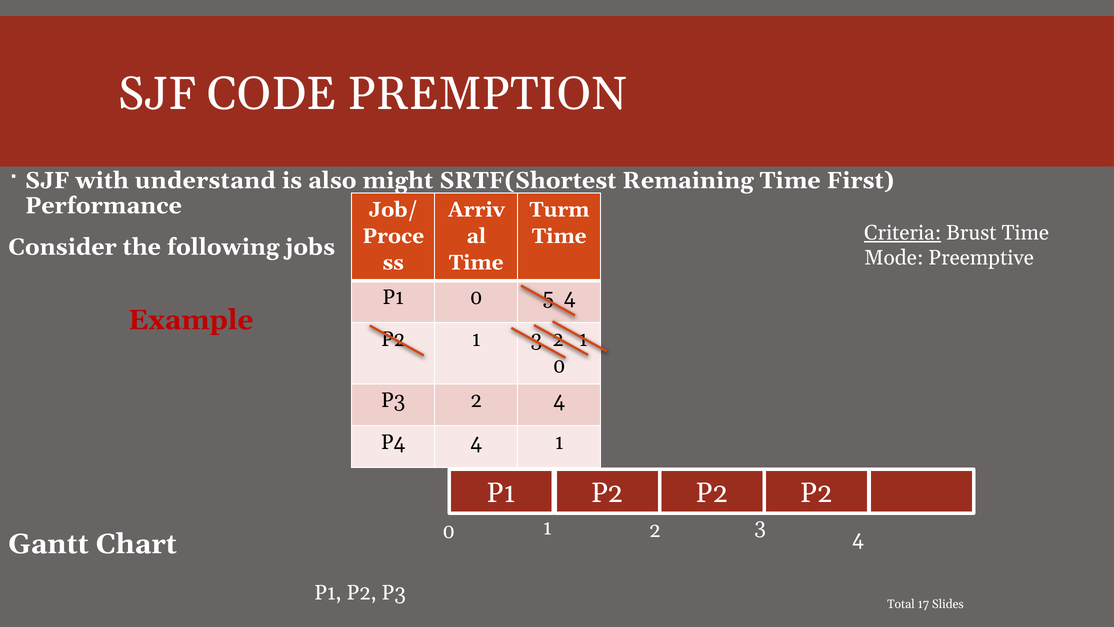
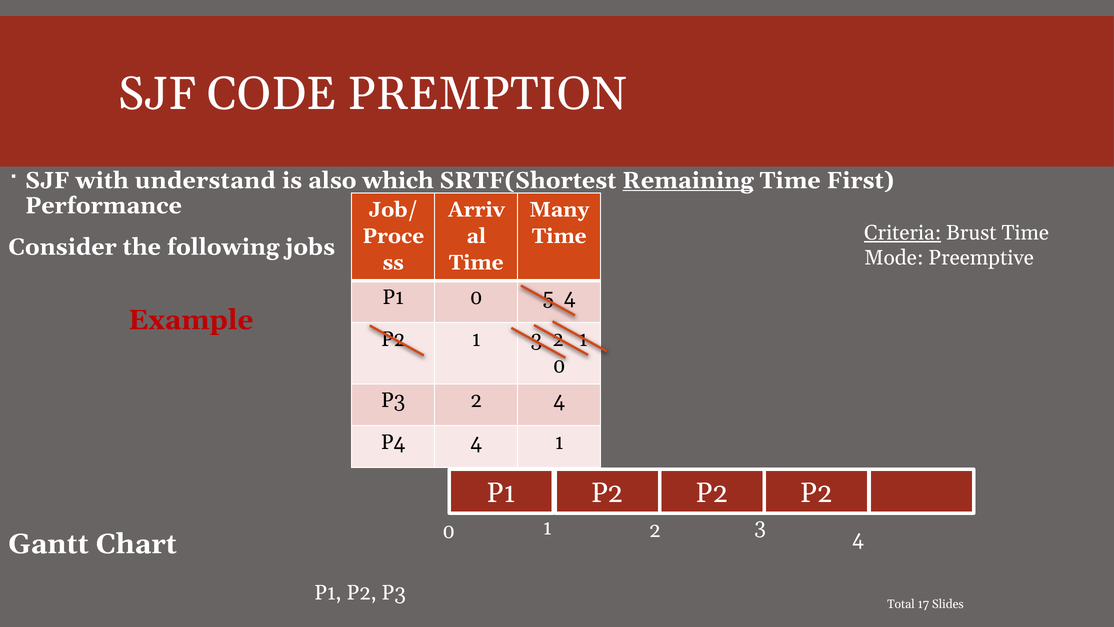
might: might -> which
Remaining underline: none -> present
Turm: Turm -> Many
